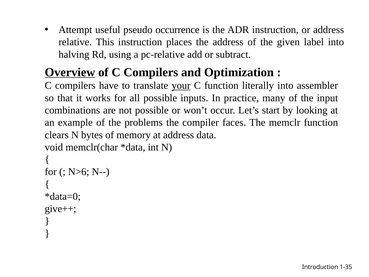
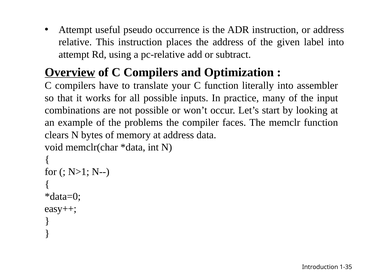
halving at (74, 54): halving -> attempt
your underline: present -> none
N>6: N>6 -> N>1
give++: give++ -> easy++
